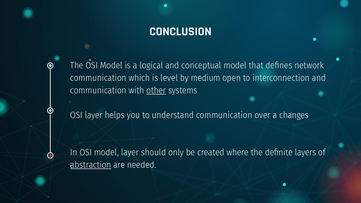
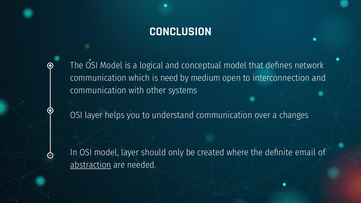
level: level -> need
other underline: present -> none
layers: layers -> email
